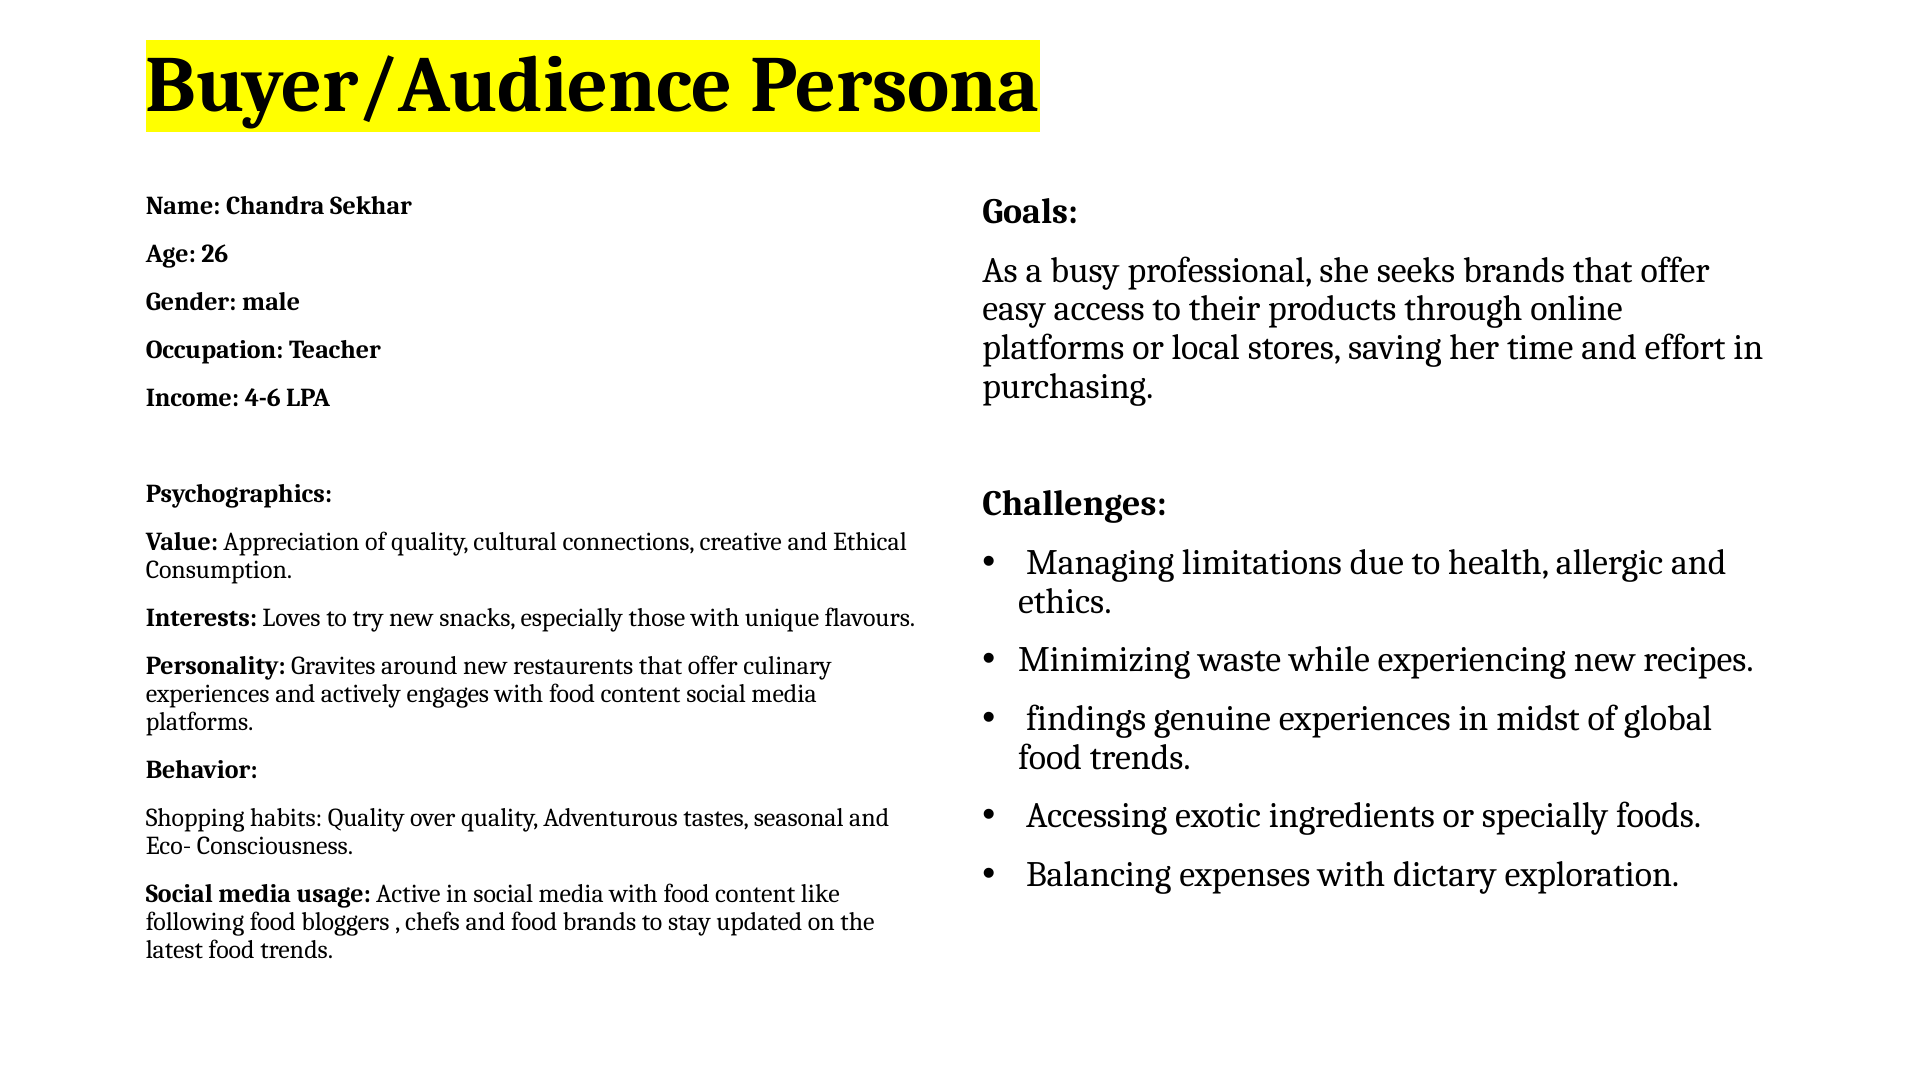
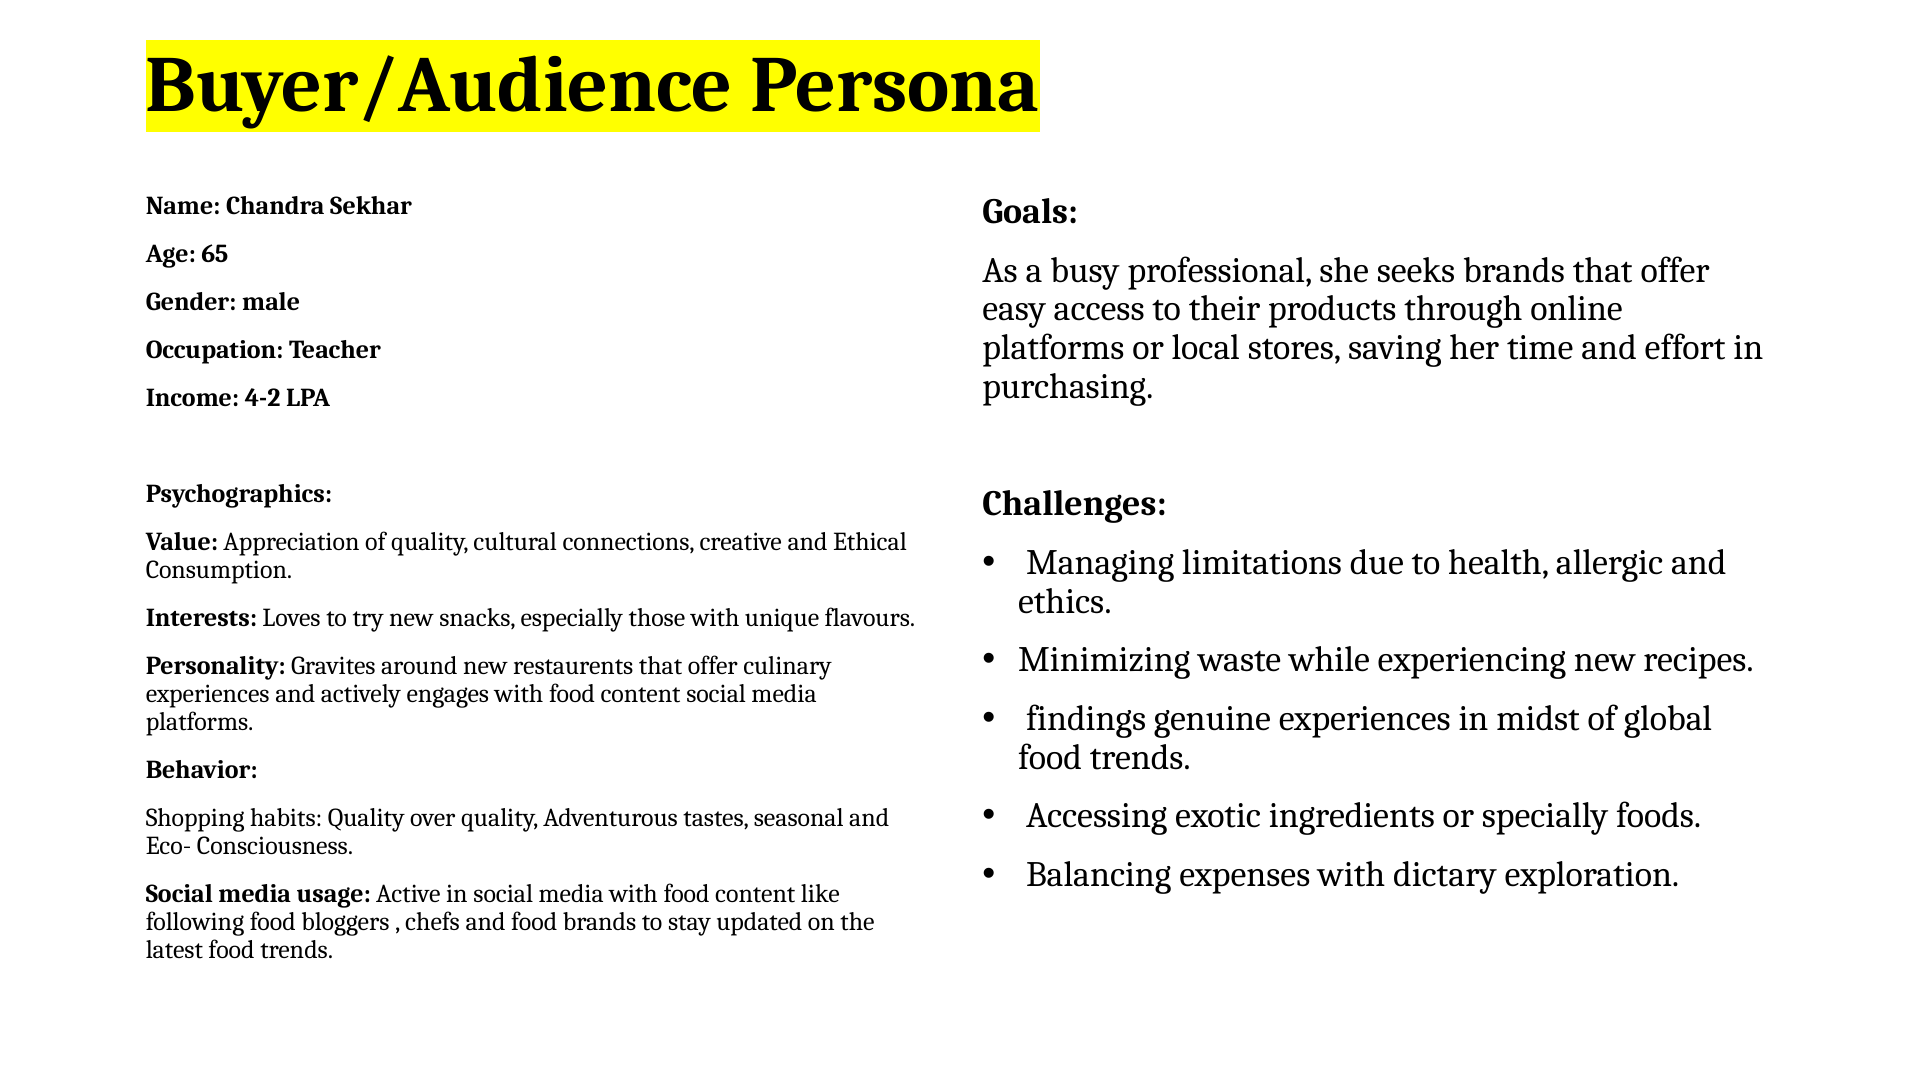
26: 26 -> 65
4-6: 4-6 -> 4-2
